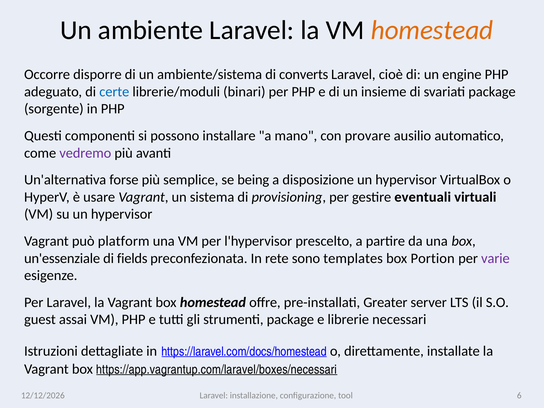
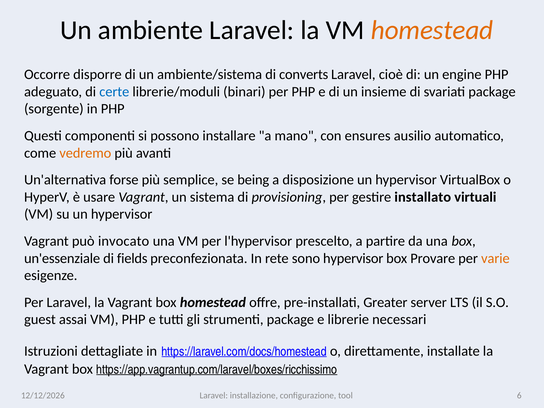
provare: provare -> ensures
vedremo colour: purple -> orange
eventuali: eventuali -> installato
platform: platform -> invocato
sono templates: templates -> hypervisor
Portion: Portion -> Provare
varie colour: purple -> orange
https://app.vagrantup.com/laravel/boxes/necessari: https://app.vagrantup.com/laravel/boxes/necessari -> https://app.vagrantup.com/laravel/boxes/ricchissimo
